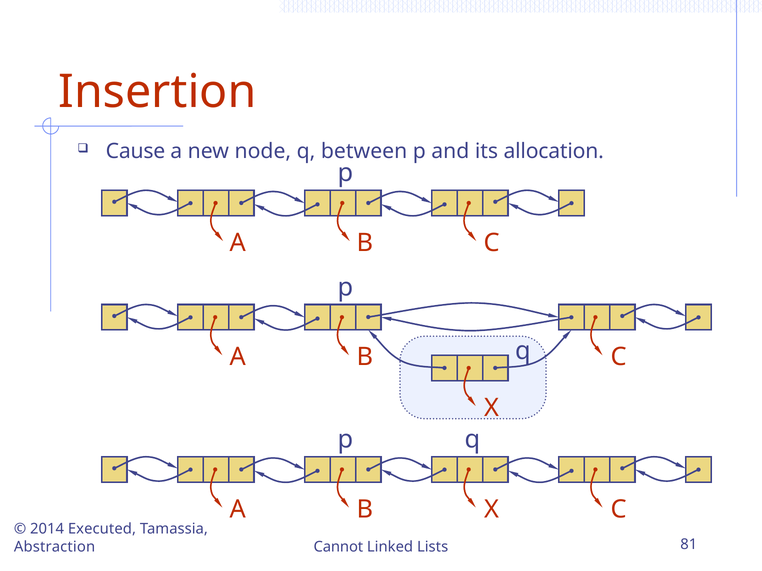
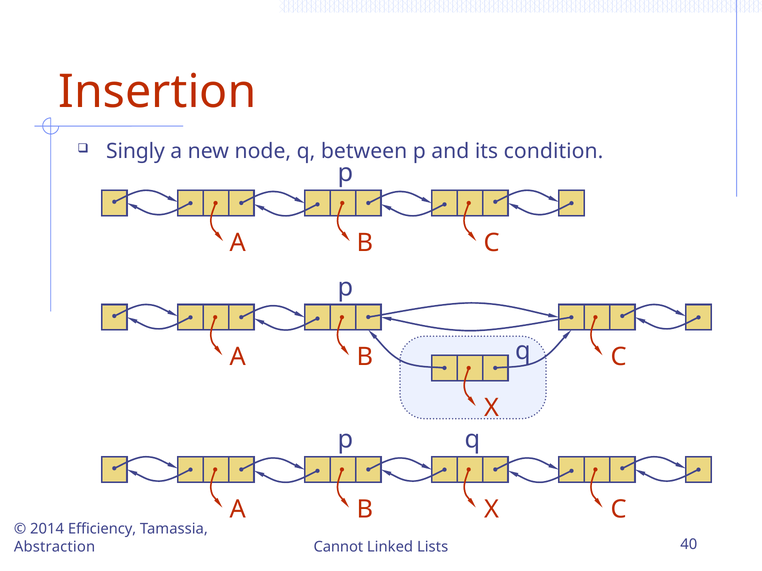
Cause: Cause -> Singly
allocation: allocation -> condition
Executed: Executed -> Efficiency
81: 81 -> 40
